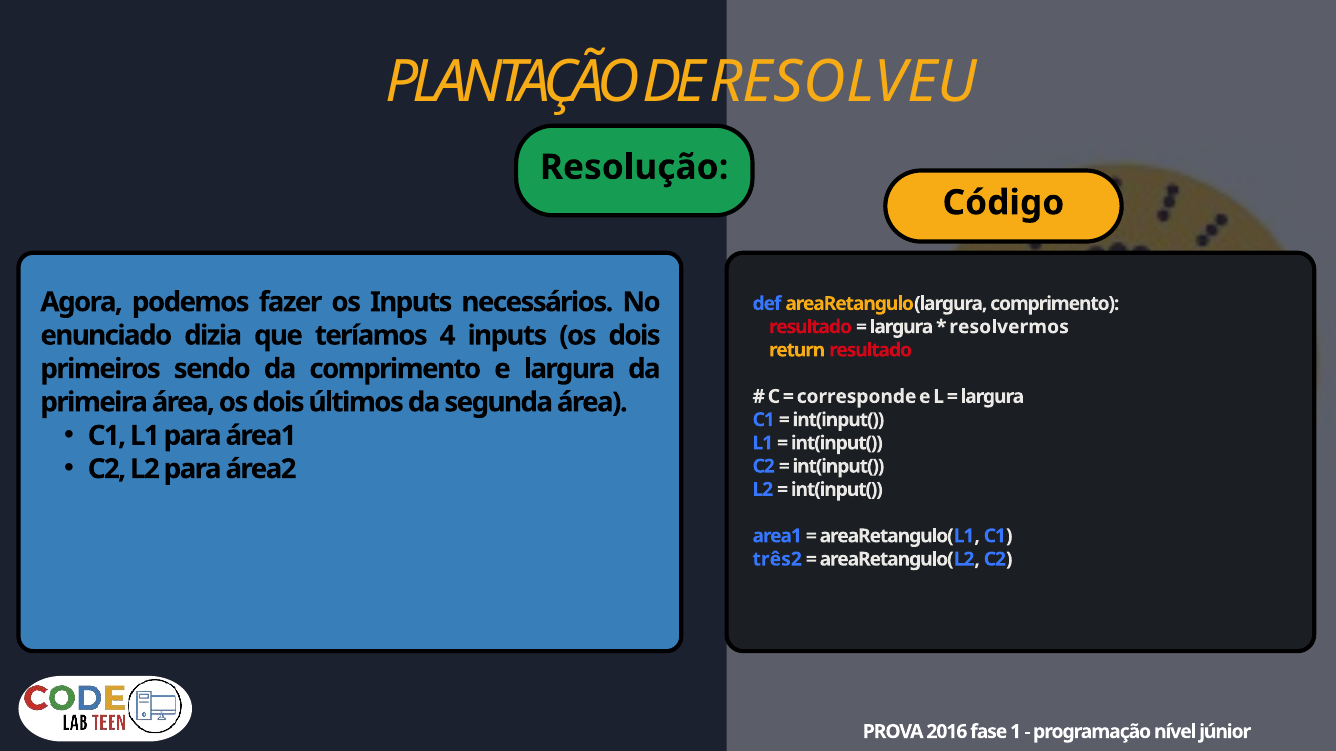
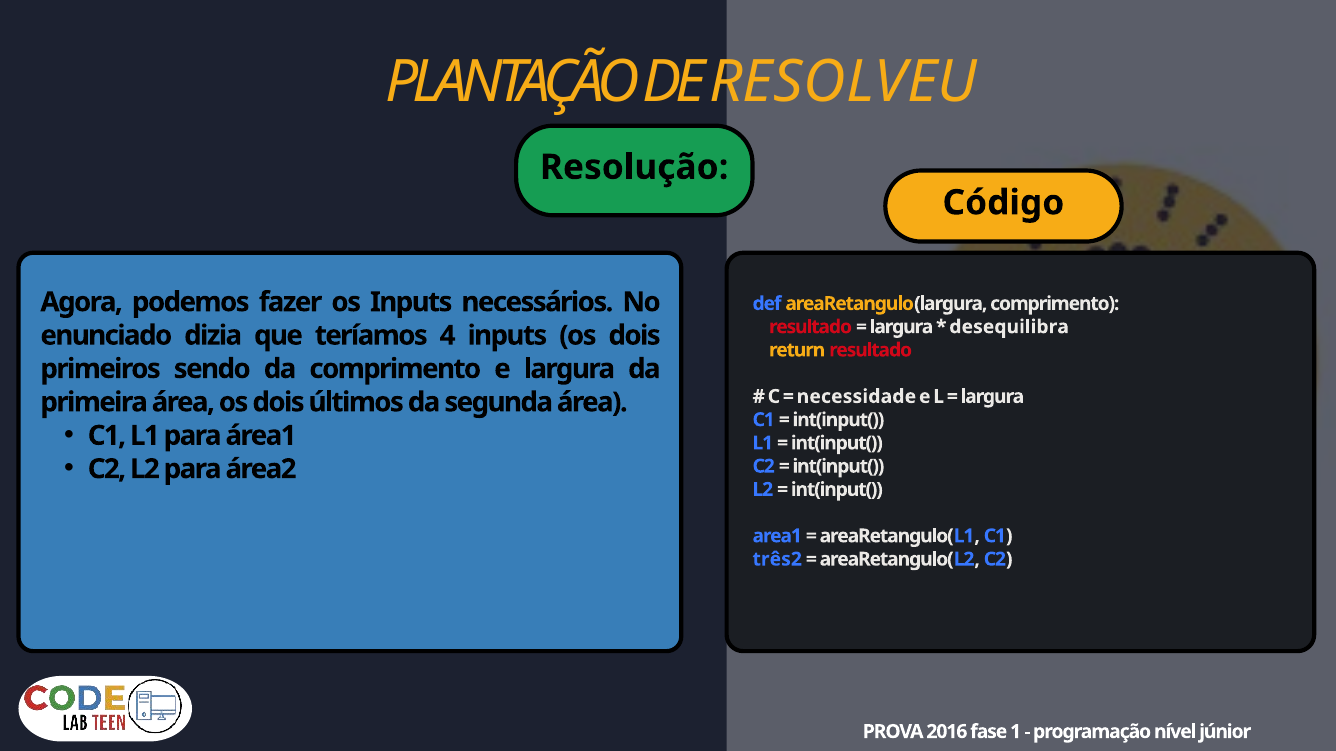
resolvermos: resolvermos -> desequilibra
corresponde: corresponde -> necessidade
